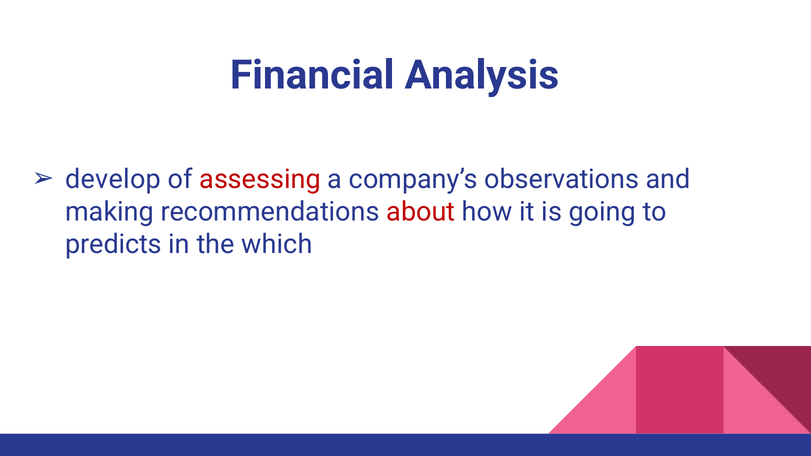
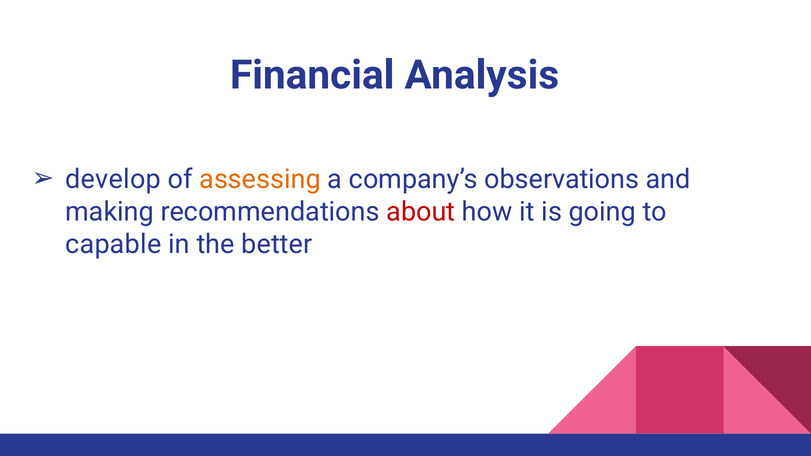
assessing colour: red -> orange
predicts: predicts -> capable
which: which -> better
